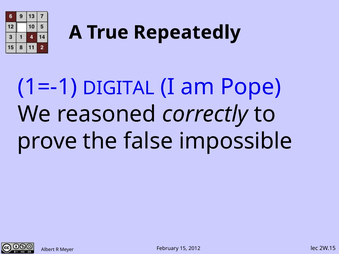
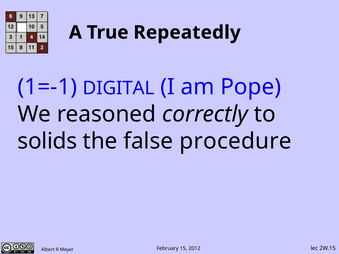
prove: prove -> solids
impossible: impossible -> procedure
